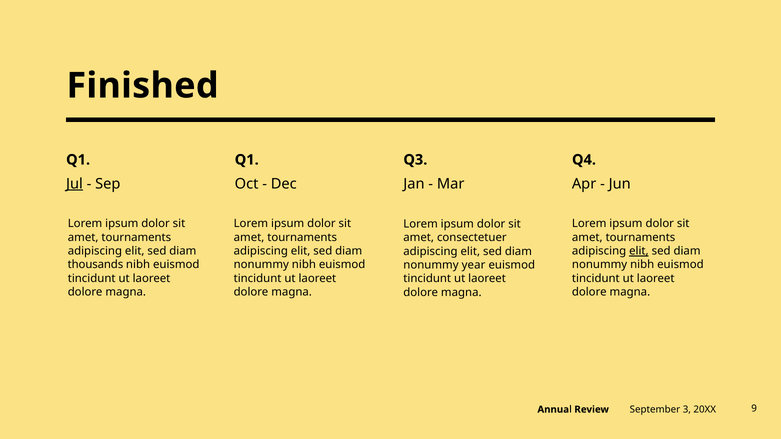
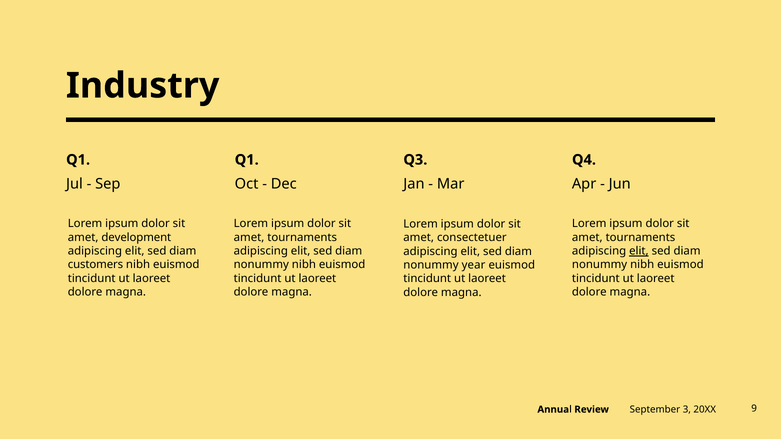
Finished: Finished -> Industry
Jul underline: present -> none
tournaments at (136, 238): tournaments -> development
thousands: thousands -> customers
